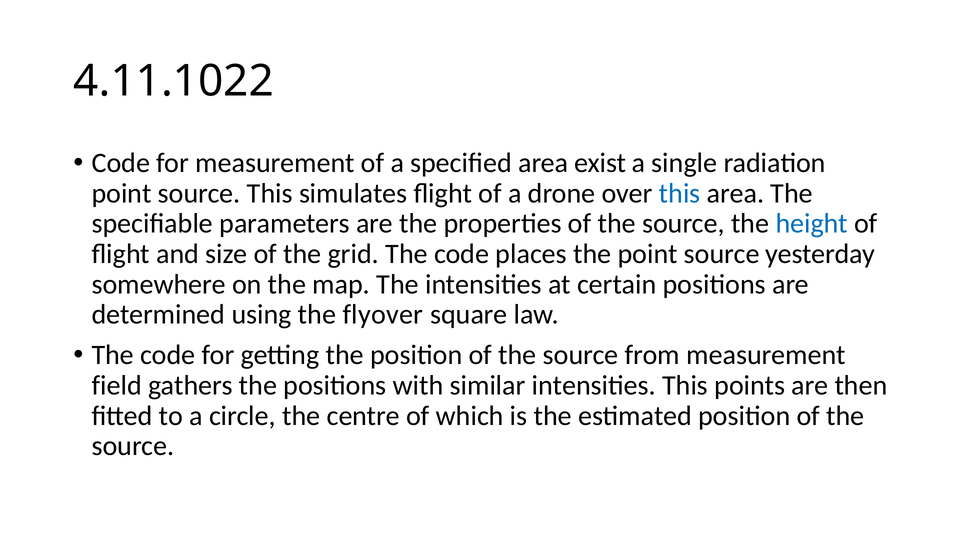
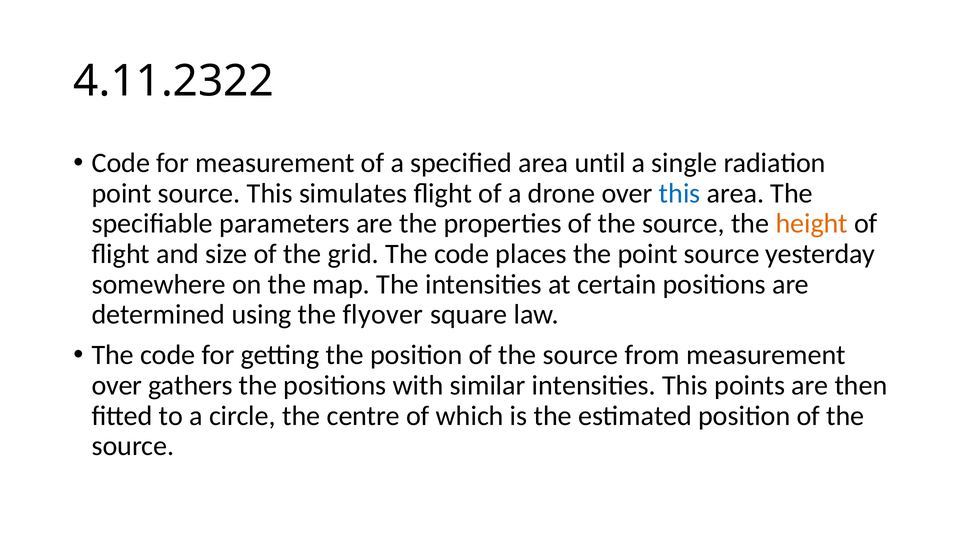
4.11.1022: 4.11.1022 -> 4.11.2322
exist: exist -> until
height colour: blue -> orange
field at (117, 386): field -> over
